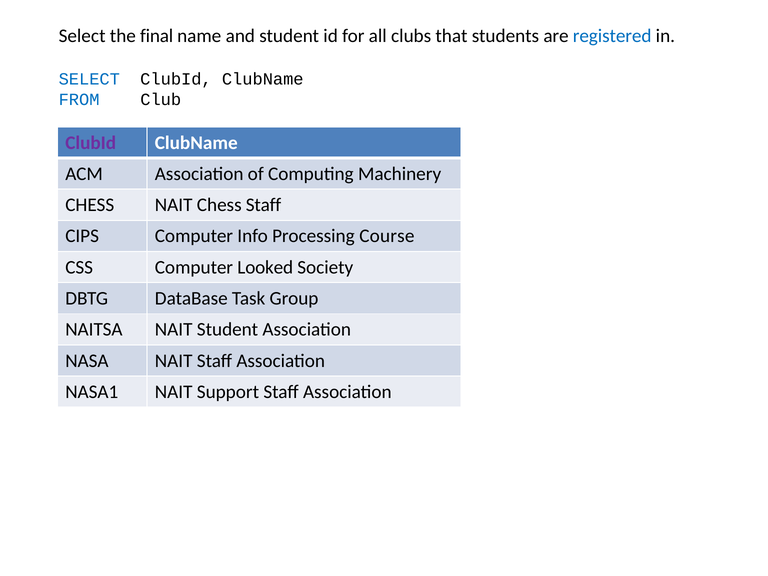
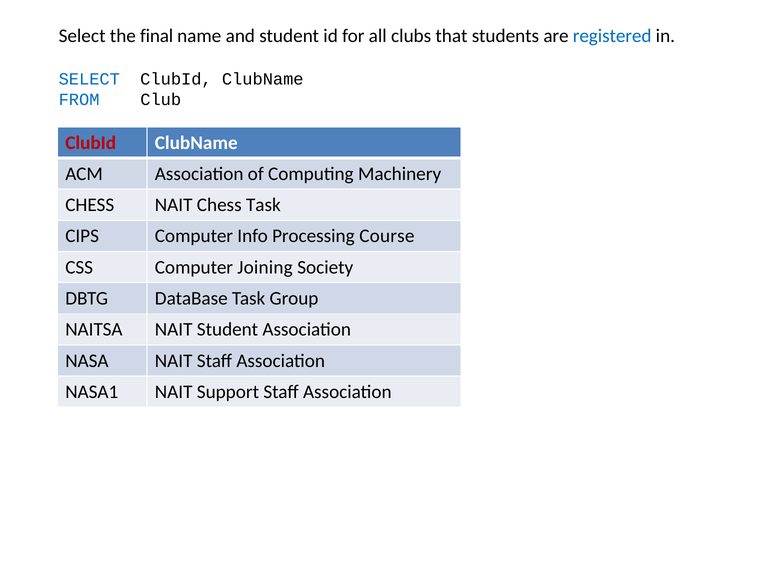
ClubId at (91, 143) colour: purple -> red
Chess Staff: Staff -> Task
Looked: Looked -> Joining
